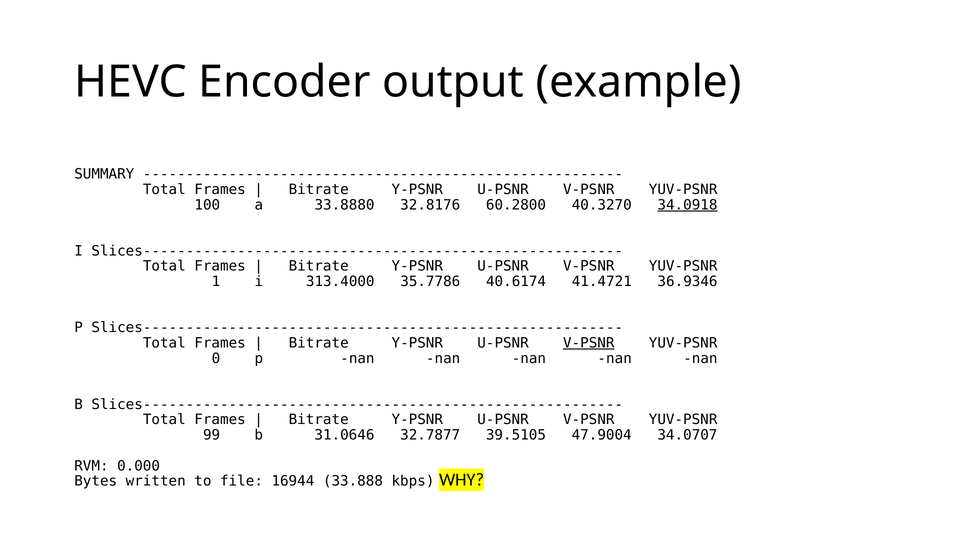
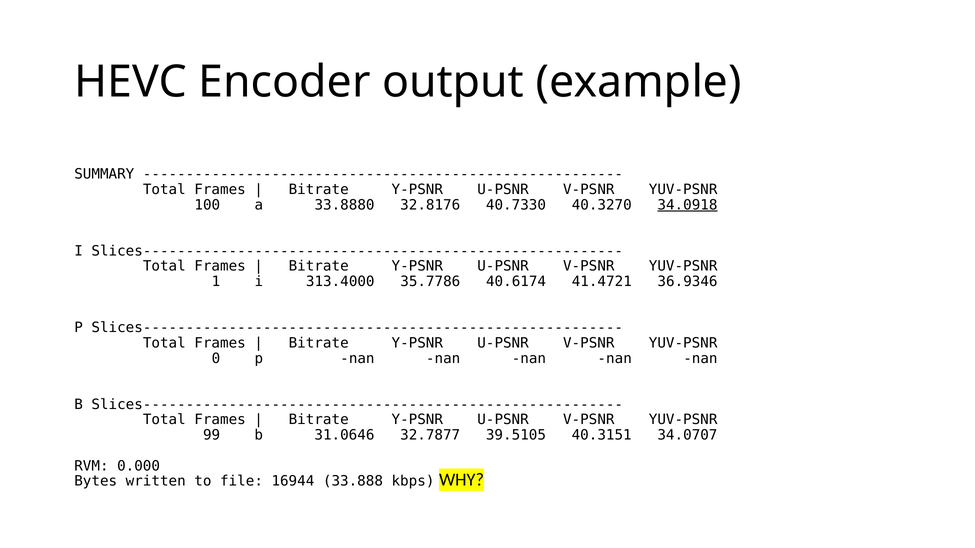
60.2800: 60.2800 -> 40.7330
V-PSNR at (589, 343) underline: present -> none
47.9004: 47.9004 -> 40.3151
